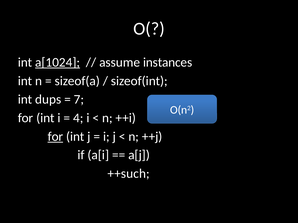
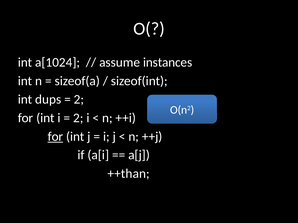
a[1024 underline: present -> none
7 at (79, 100): 7 -> 2
4 at (78, 118): 4 -> 2
++such: ++such -> ++than
